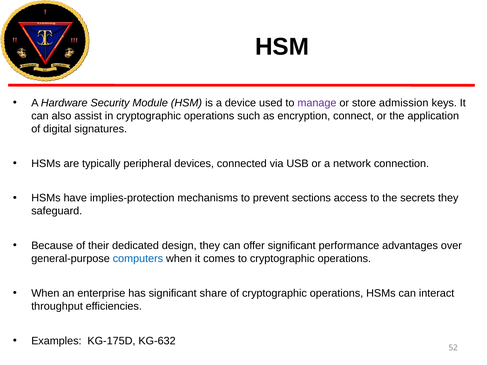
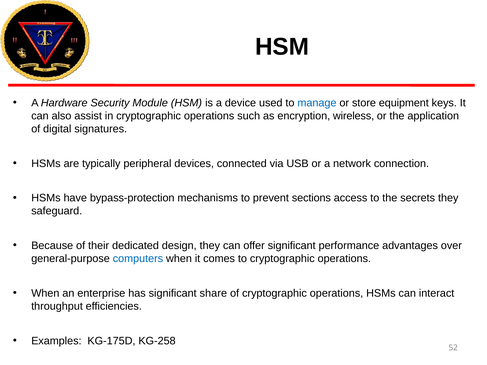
manage colour: purple -> blue
admission: admission -> equipment
connect: connect -> wireless
implies-protection: implies-protection -> bypass-protection
KG-632: KG-632 -> KG-258
